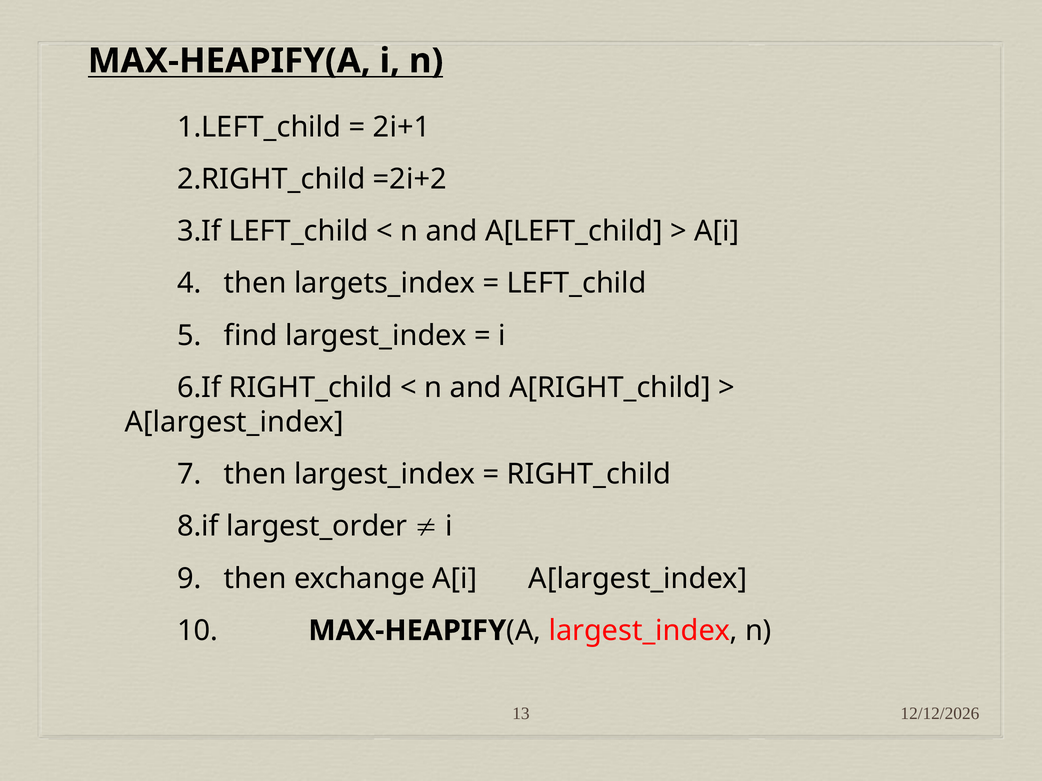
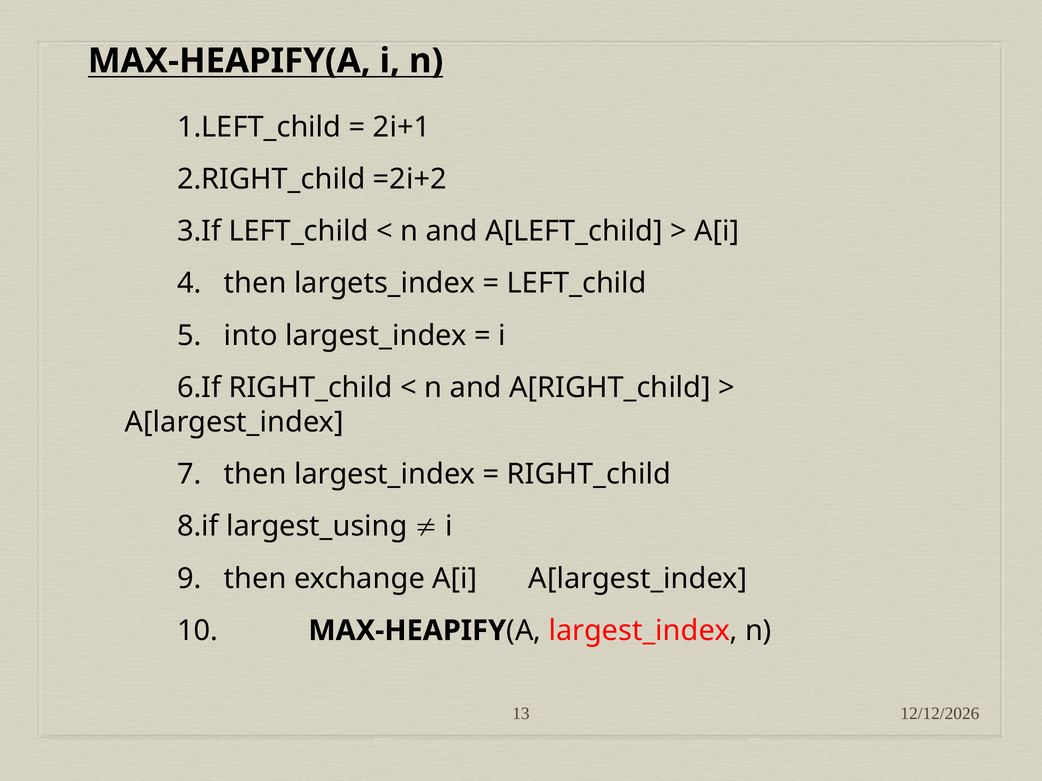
find: find -> into
largest_order: largest_order -> largest_using
